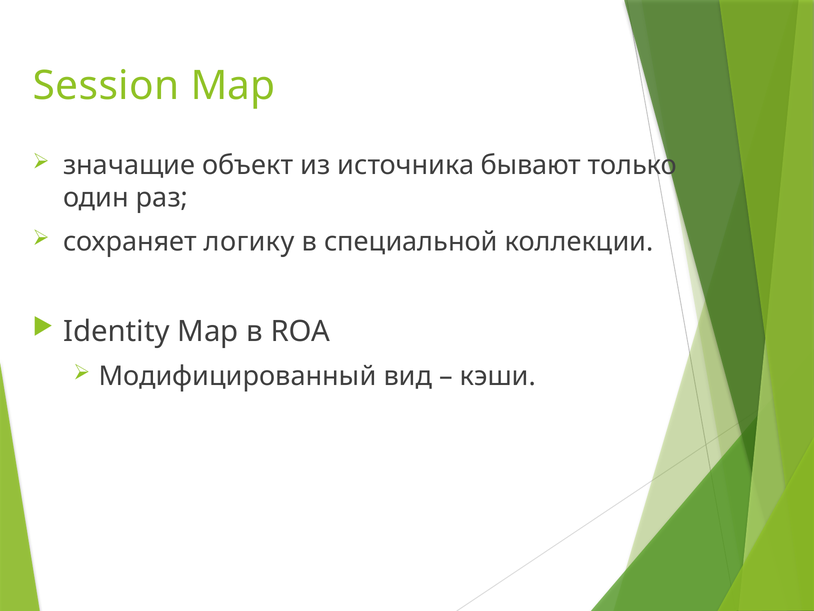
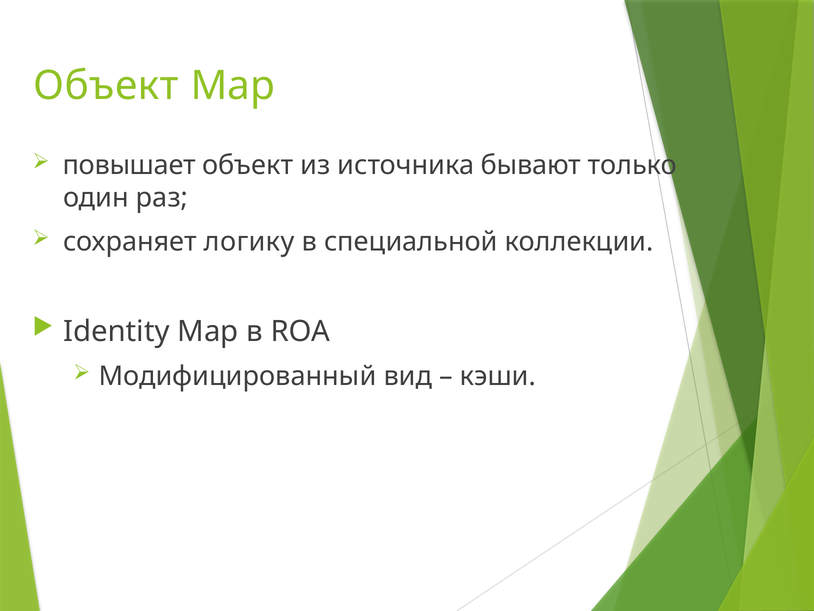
Session at (106, 86): Session -> Объект
значащие: значащие -> повышает
